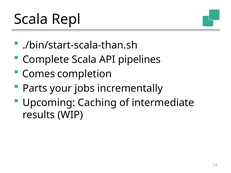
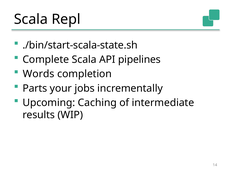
./bin/start-scala-than.sh: ./bin/start-scala-than.sh -> ./bin/start-scala-state.sh
Comes: Comes -> Words
